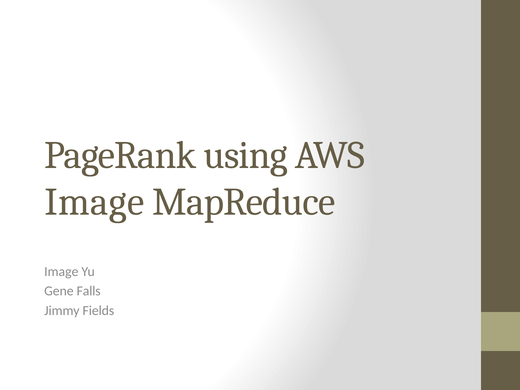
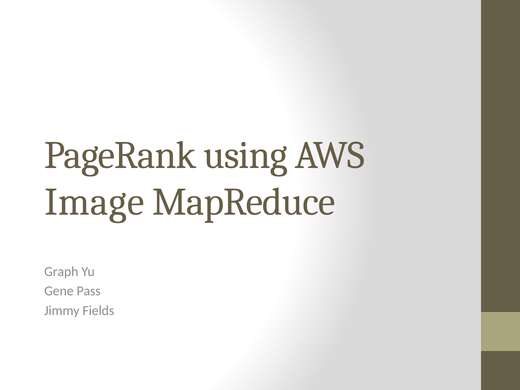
Image at (61, 272): Image -> Graph
Falls: Falls -> Pass
